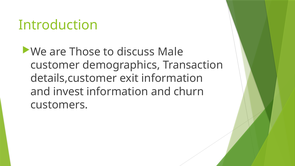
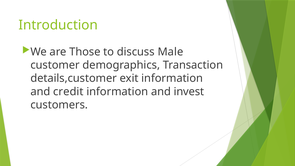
invest: invest -> credit
churn: churn -> invest
